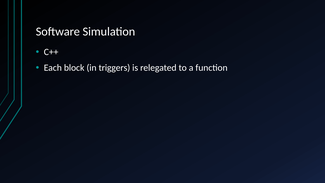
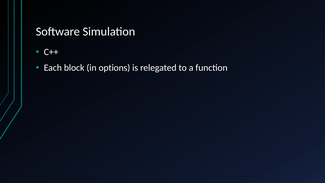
triggers: triggers -> options
